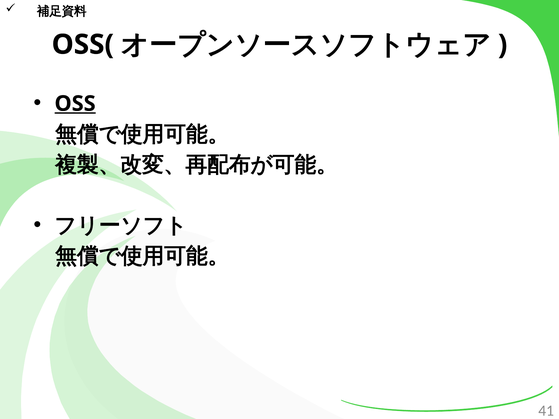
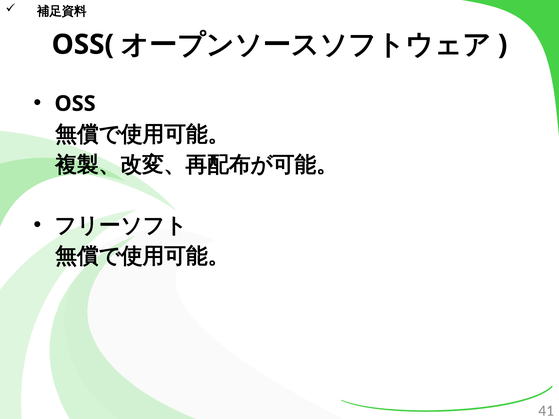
OSS underline: present -> none
